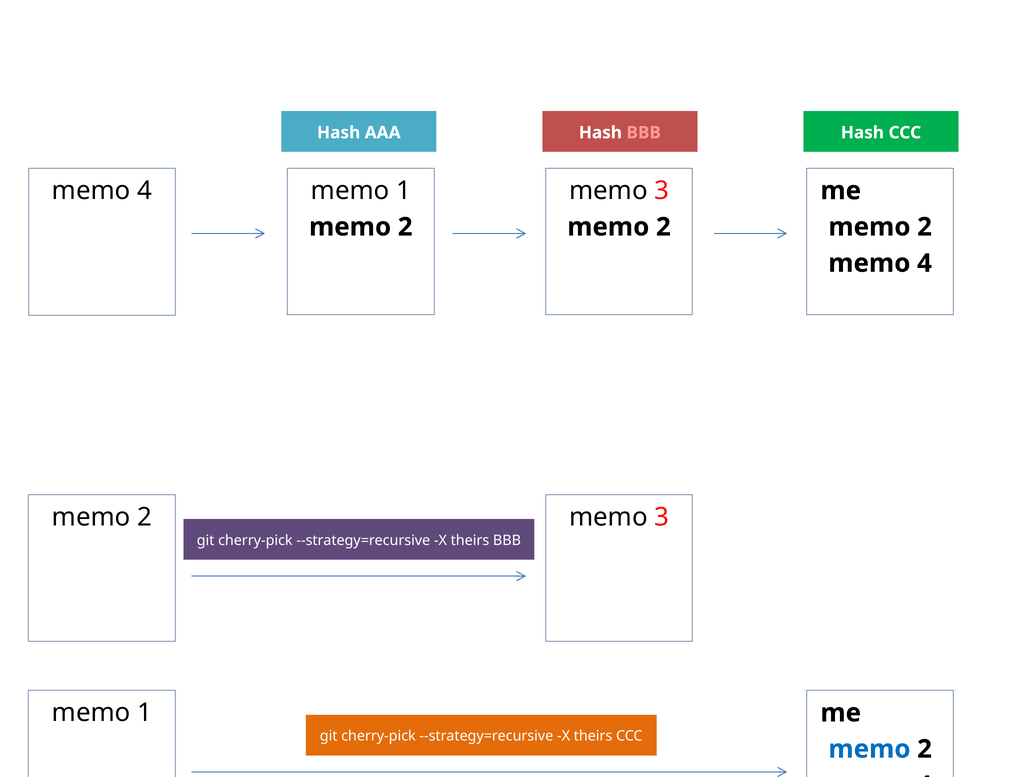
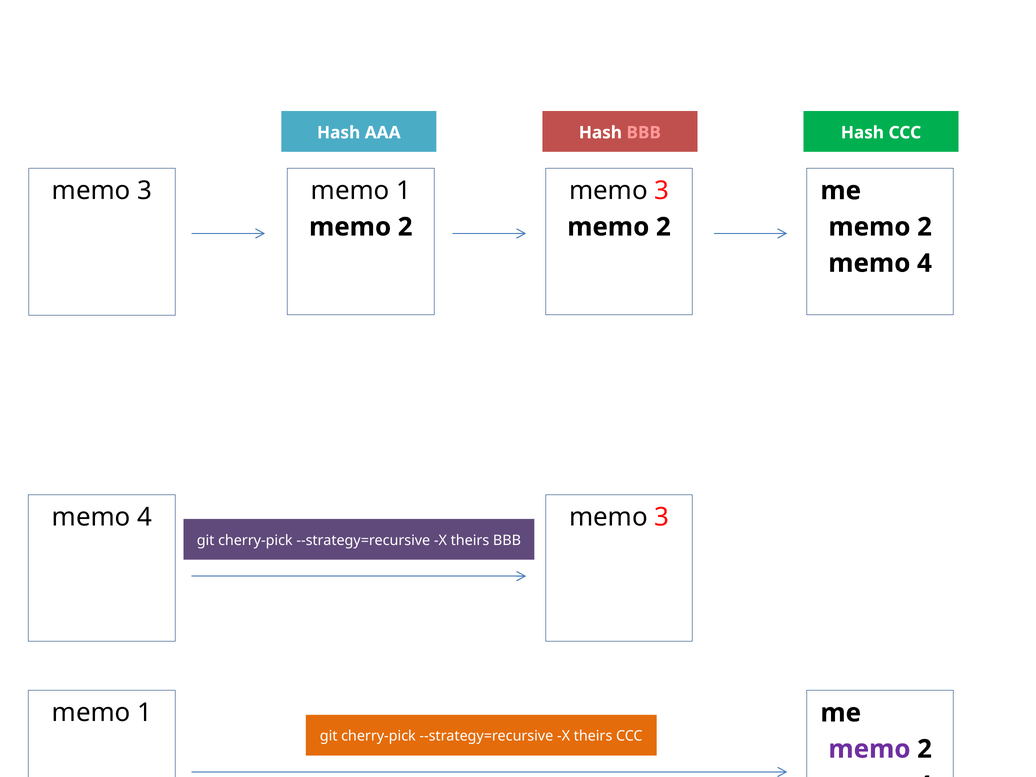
4 at (145, 191): 4 -> 3
2 at (145, 517): 2 -> 4
memo at (869, 749) colour: blue -> purple
